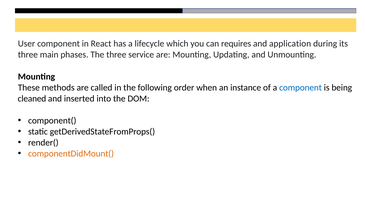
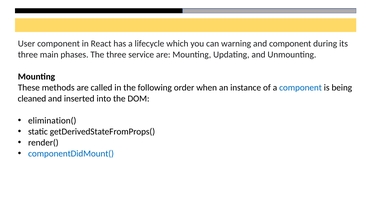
requires: requires -> warning
and application: application -> component
component(: component( -> elimination(
componentDidMount( colour: orange -> blue
